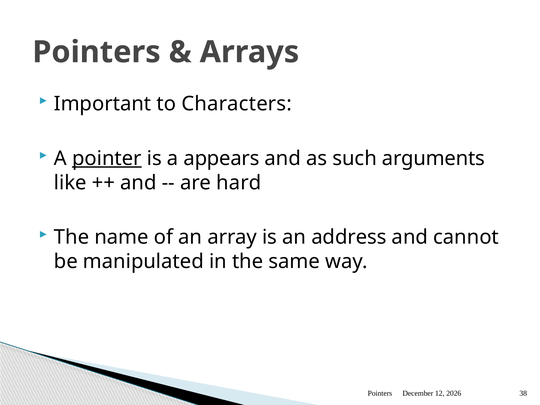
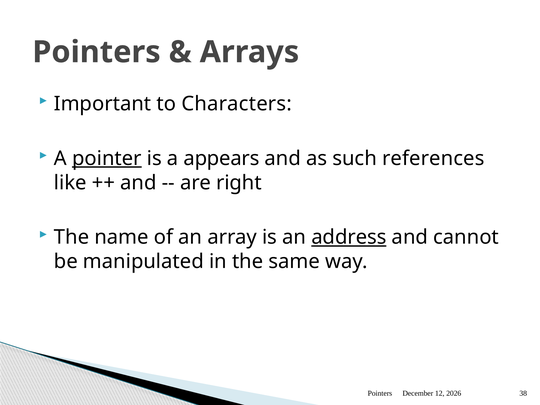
arguments: arguments -> references
hard: hard -> right
address underline: none -> present
